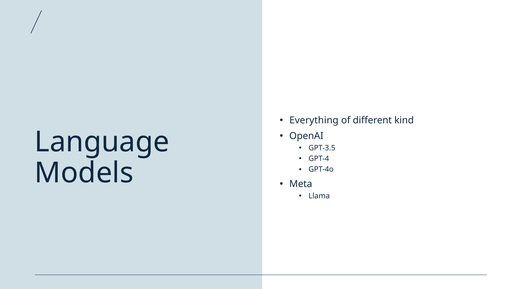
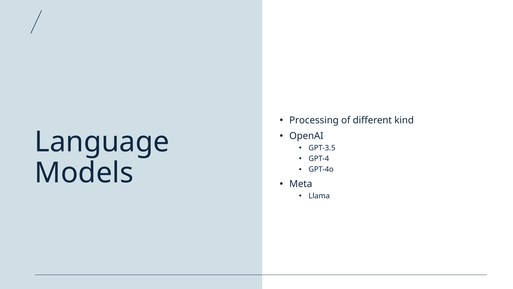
Everything: Everything -> Processing
